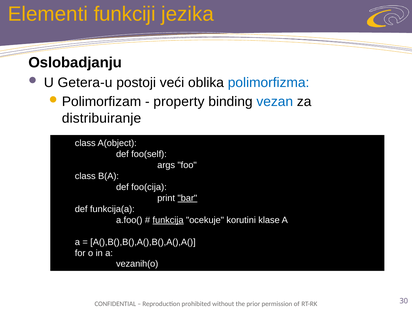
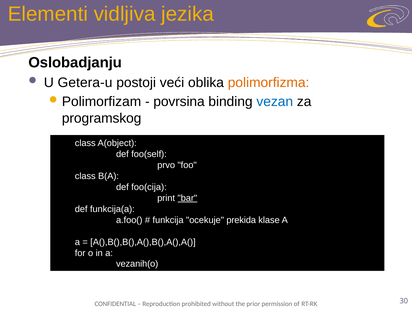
funkciji: funkciji -> vidljiva
polimorfizma colour: blue -> orange
property: property -> povrsina
distribuiranje: distribuiranje -> programskog
args: args -> prvo
funkcija underline: present -> none
korutini: korutini -> prekida
